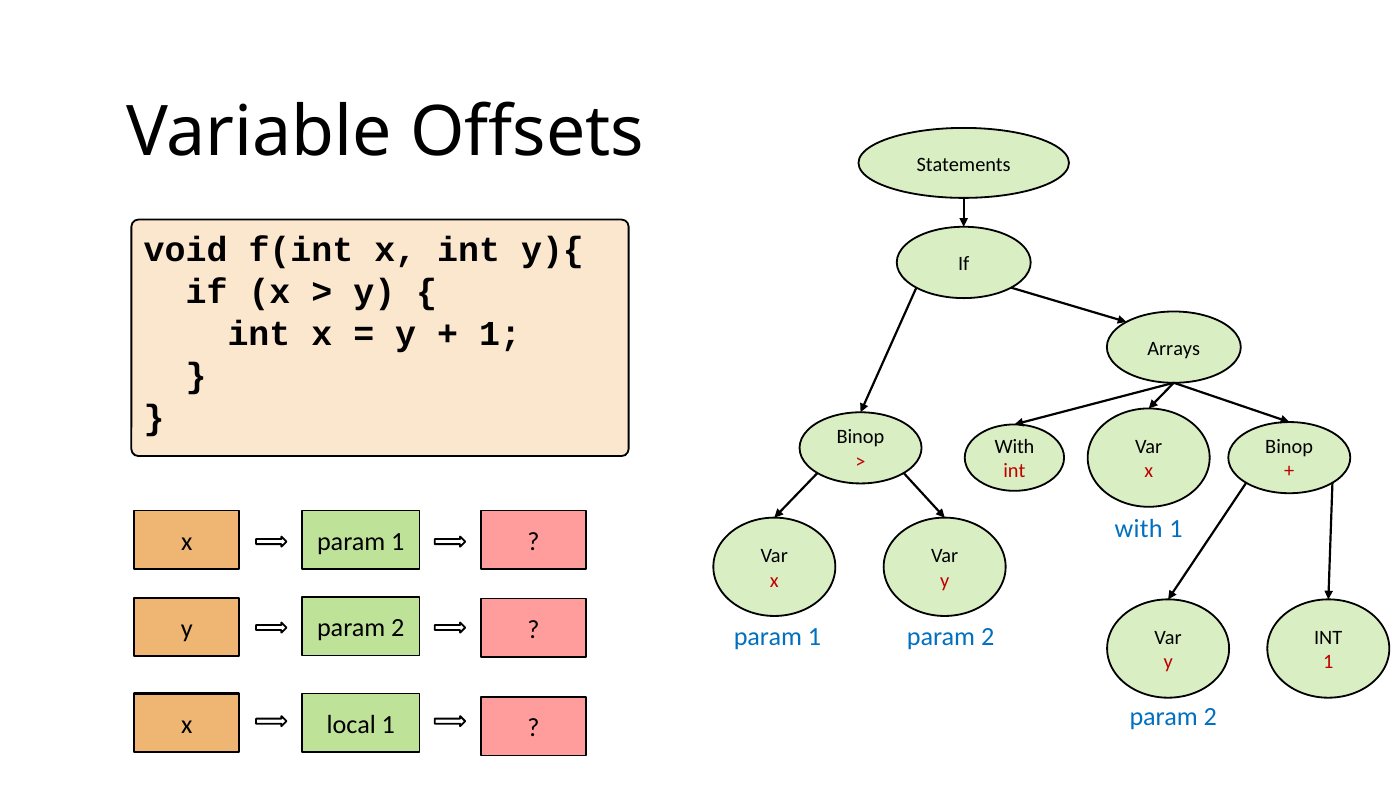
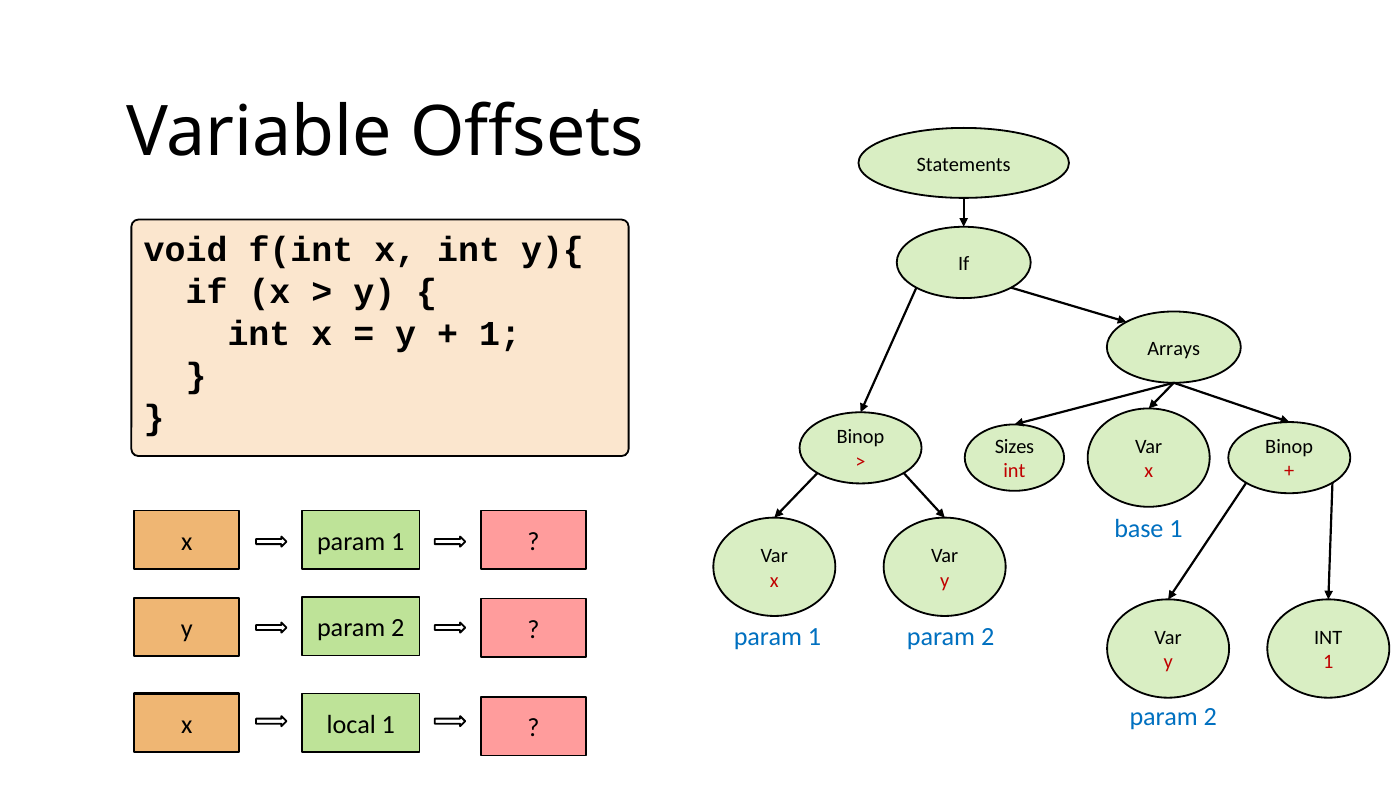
With at (1014, 447): With -> Sizes
with at (1139, 528): with -> base
